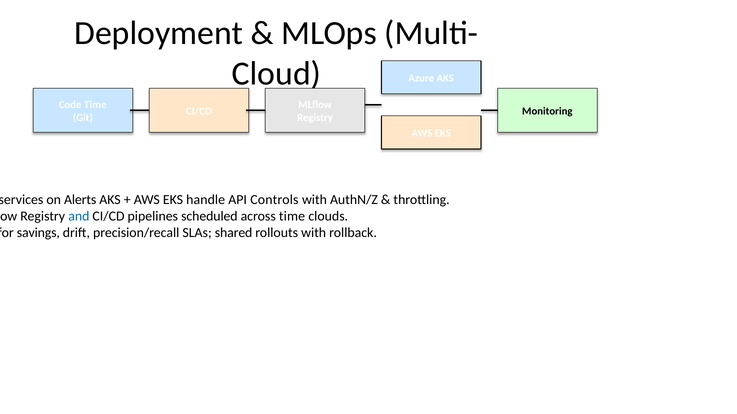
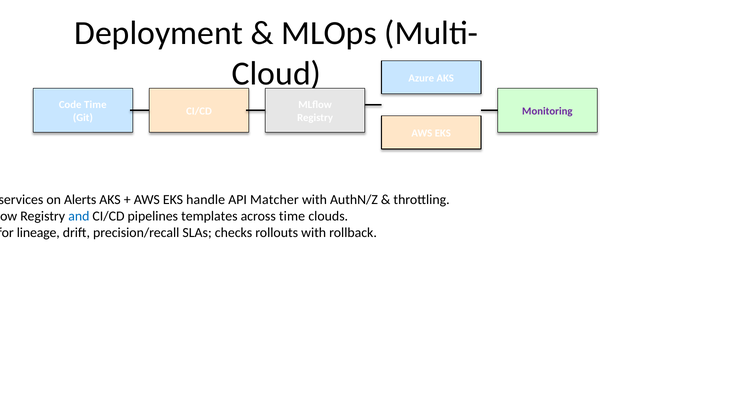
Monitoring at (547, 111) colour: black -> purple
Controls: Controls -> Matcher
scheduled: scheduled -> templates
savings: savings -> lineage
shared: shared -> checks
